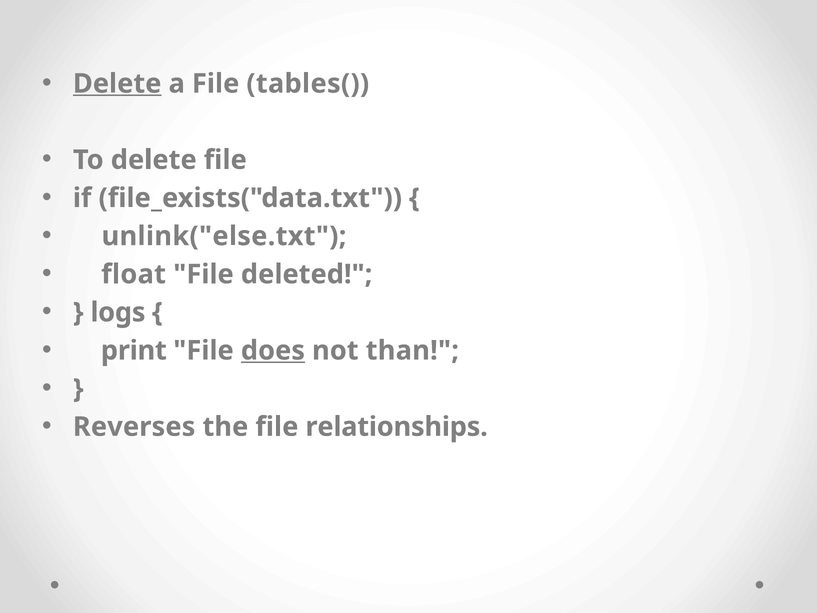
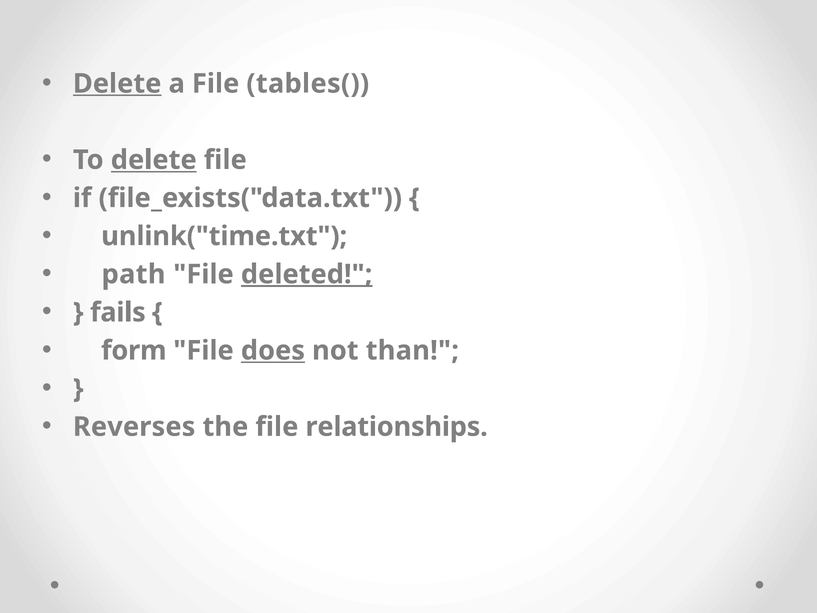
delete at (154, 160) underline: none -> present
unlink("else.txt: unlink("else.txt -> unlink("time.txt
float: float -> path
deleted underline: none -> present
logs: logs -> fails
print: print -> form
